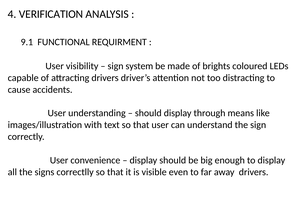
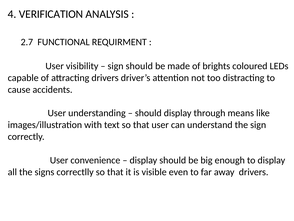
9.1: 9.1 -> 2.7
sign system: system -> should
